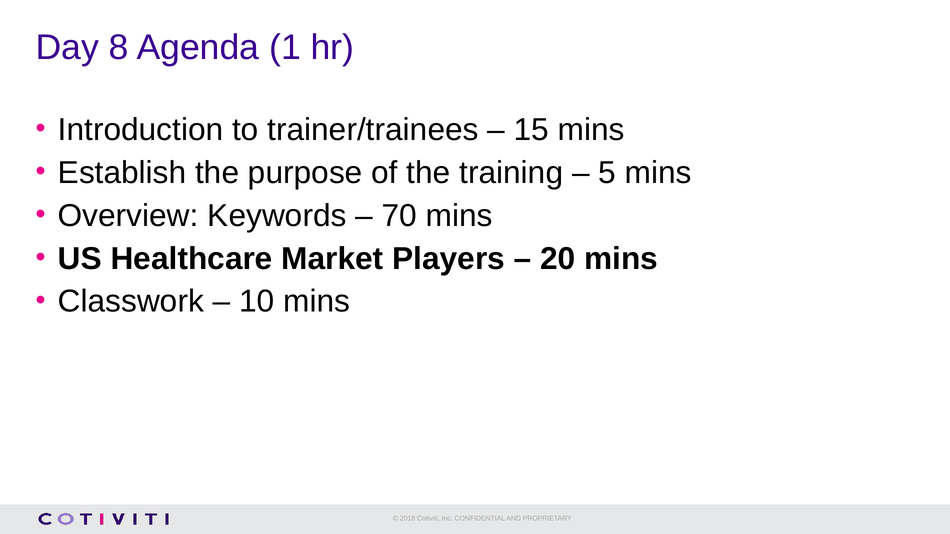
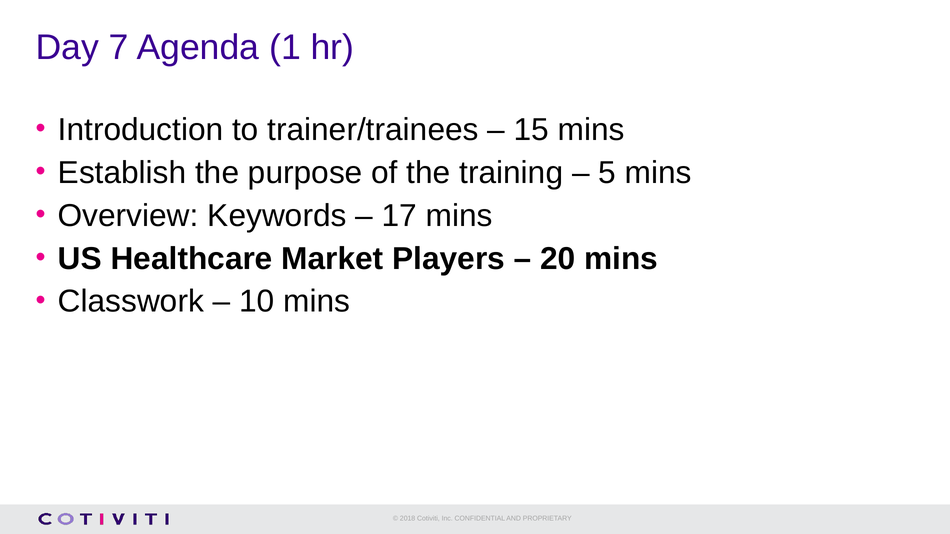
8: 8 -> 7
70: 70 -> 17
